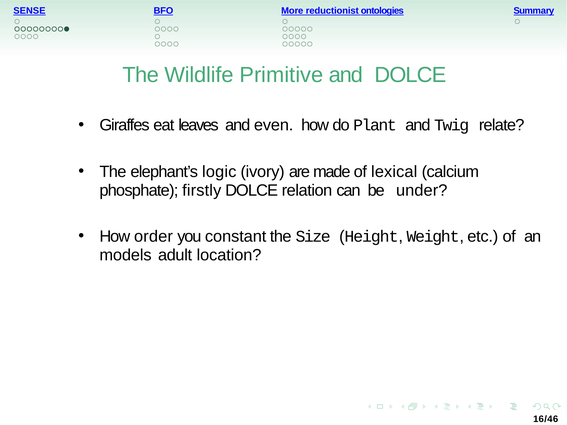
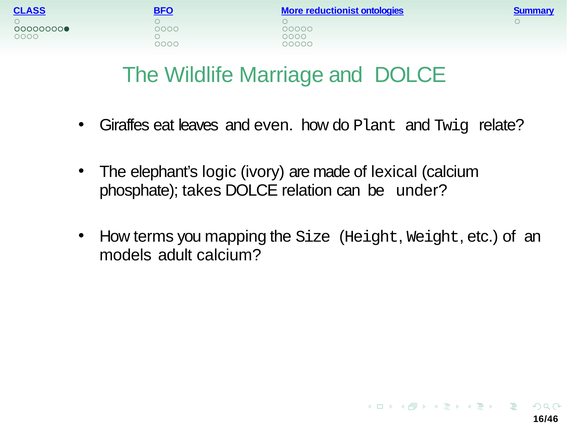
SENSE: SENSE -> CLASS
Primitive: Primitive -> Marriage
firstly: firstly -> takes
order: order -> terms
constant: constant -> mapping
adult location: location -> calcium
